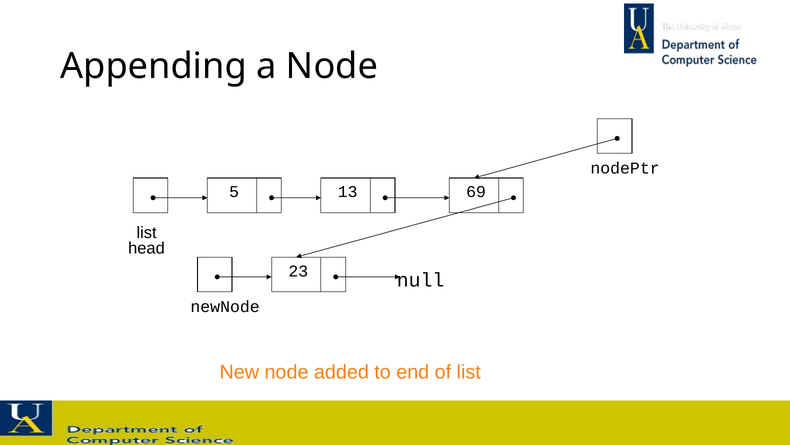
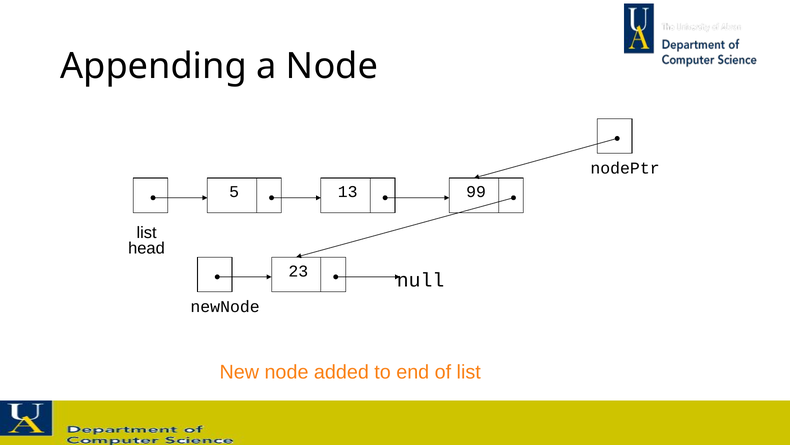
69: 69 -> 99
